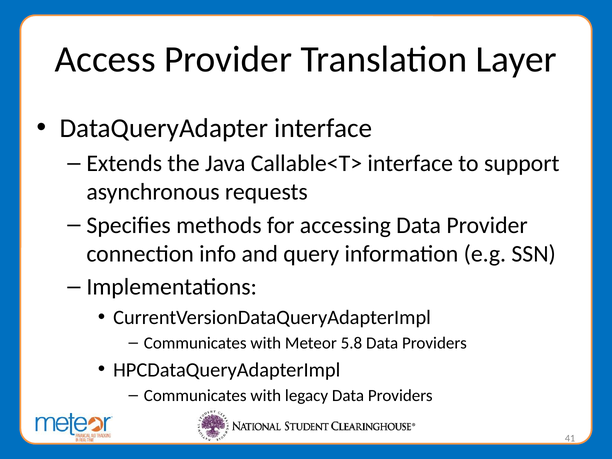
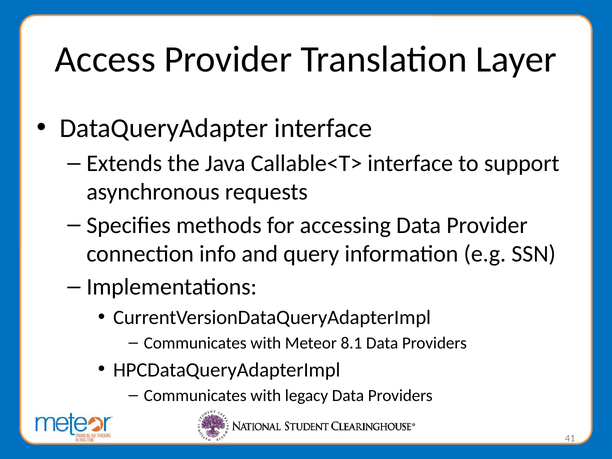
5.8: 5.8 -> 8.1
